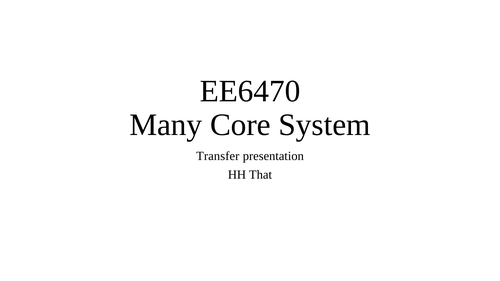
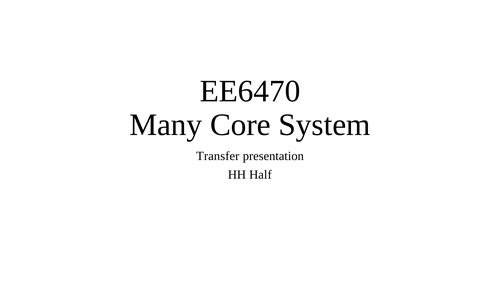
That: That -> Half
